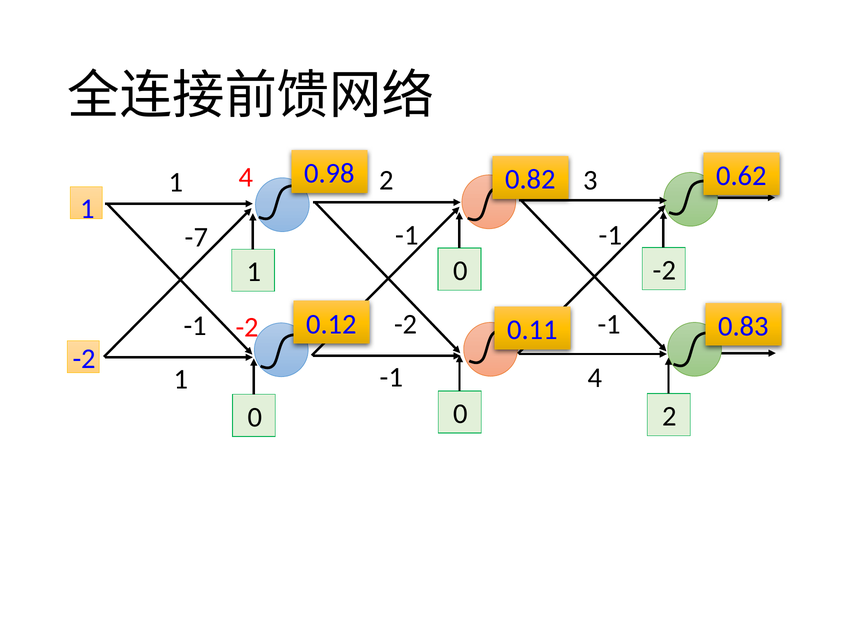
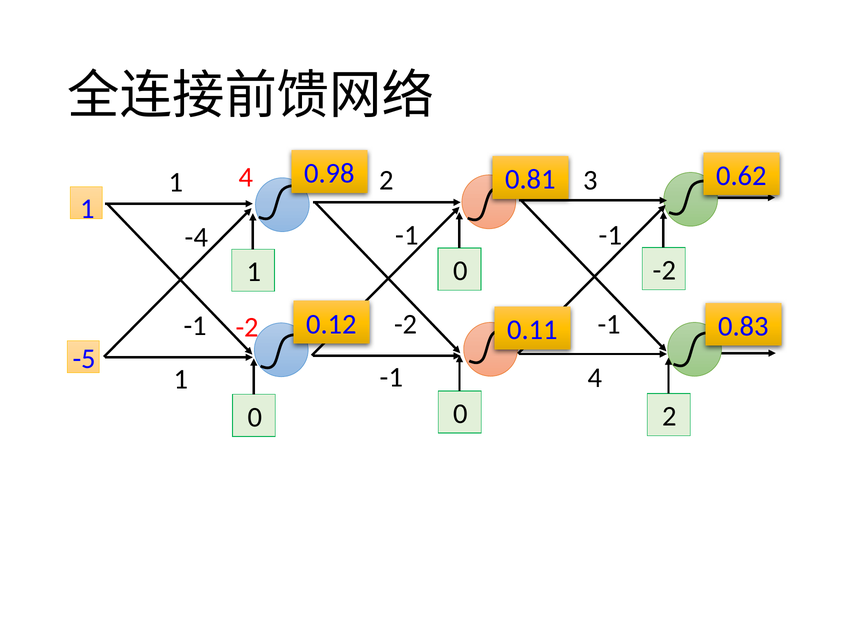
0.82: 0.82 -> 0.81
-7: -7 -> -4
-2 at (84, 359): -2 -> -5
